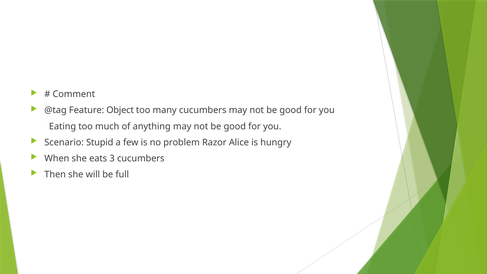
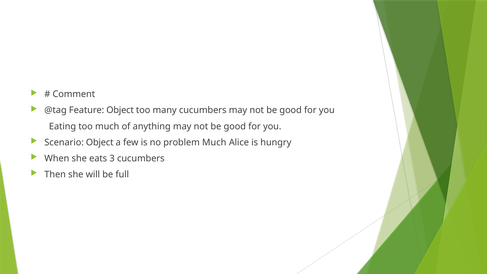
Scenario Stupid: Stupid -> Object
problem Razor: Razor -> Much
